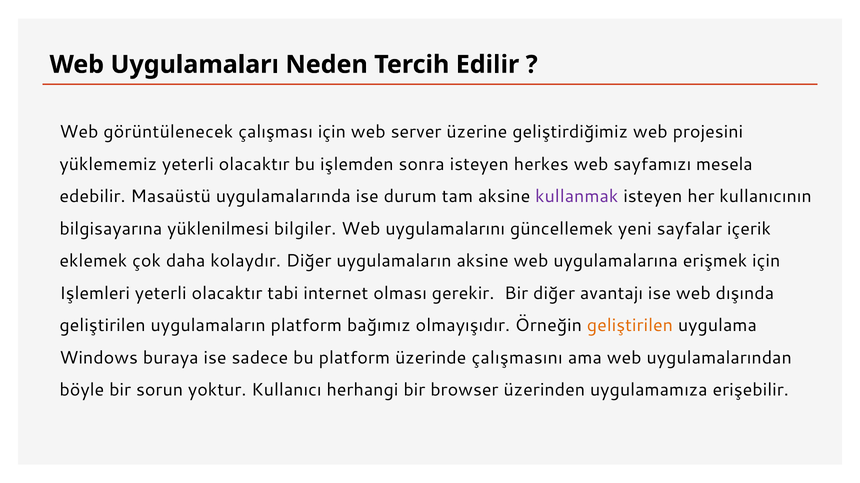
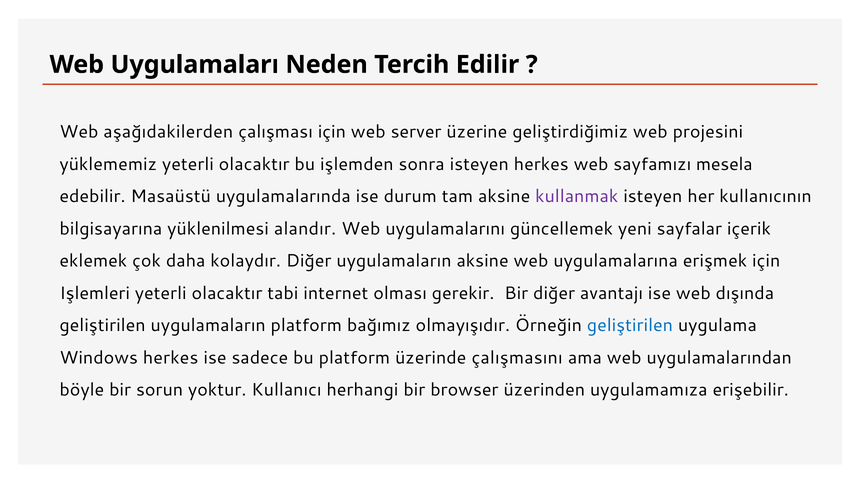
görüntülenecek: görüntülenecek -> aşağıdakilerden
bilgiler: bilgiler -> alandır
geliştirilen at (630, 326) colour: orange -> blue
Windows buraya: buraya -> herkes
